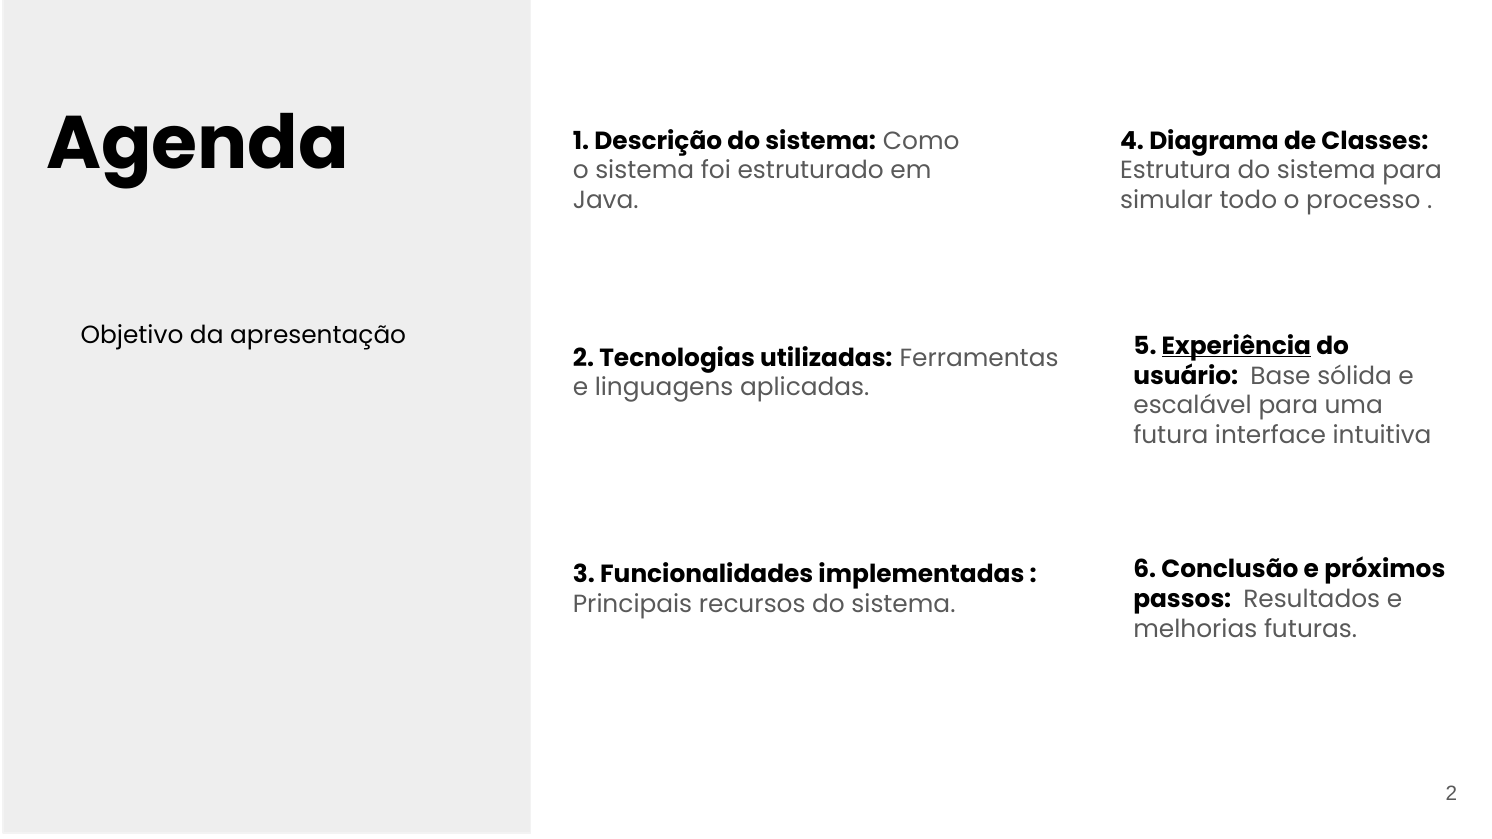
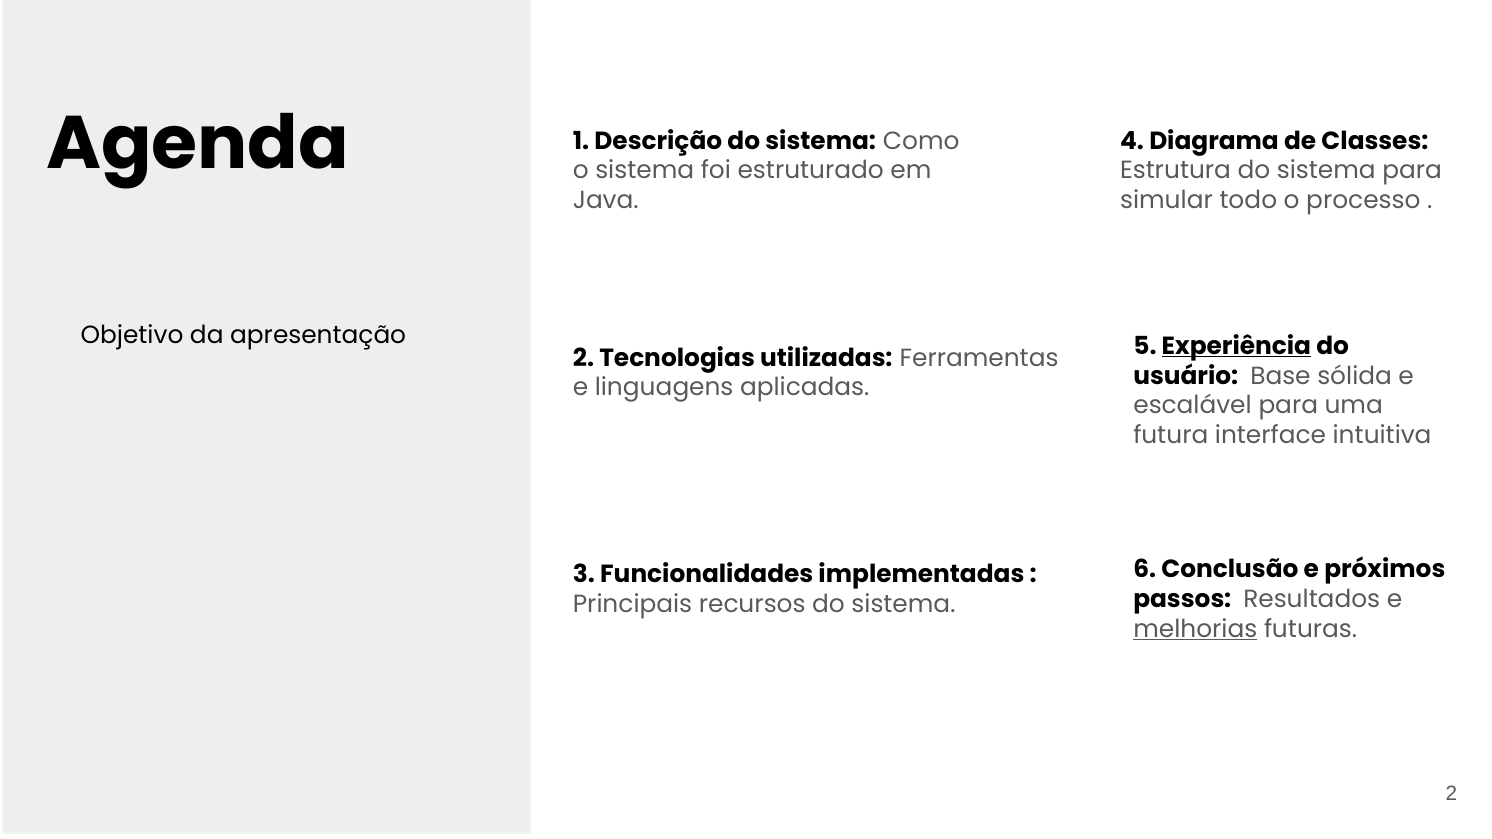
melhorias underline: none -> present
